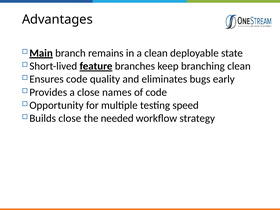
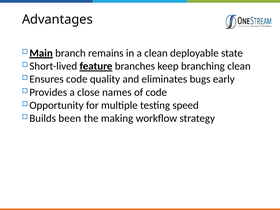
close at (70, 118): close -> been
needed: needed -> making
